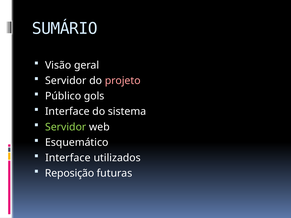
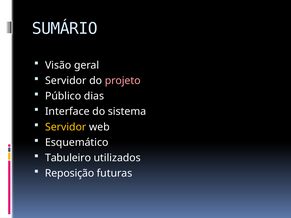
gols: gols -> dias
Servidor at (66, 127) colour: light green -> yellow
Interface at (68, 158): Interface -> Tabuleiro
